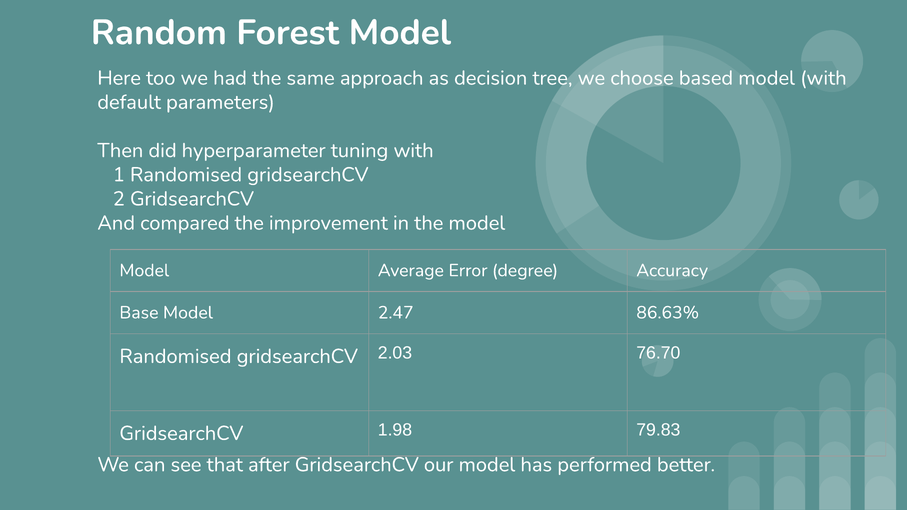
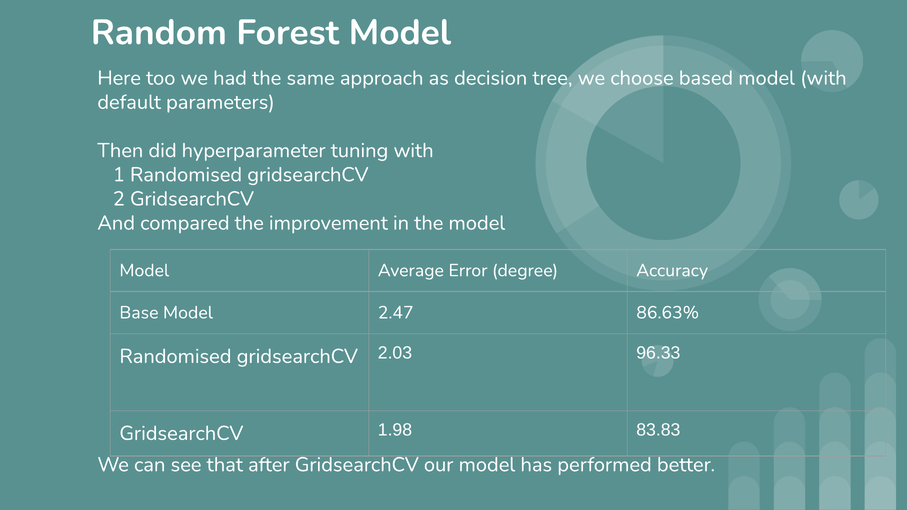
76.70: 76.70 -> 96.33
79.83: 79.83 -> 83.83
